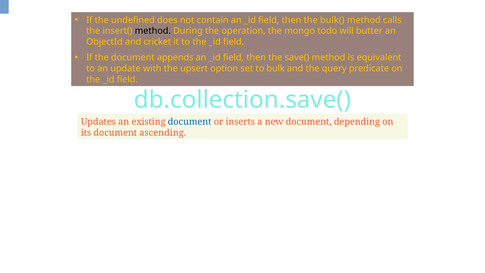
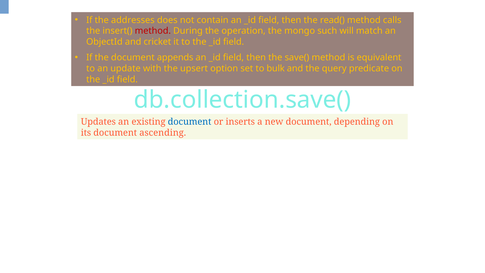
undefined: undefined -> addresses
bulk(: bulk( -> read(
method at (153, 31) colour: black -> red
todo: todo -> such
butter: butter -> match
